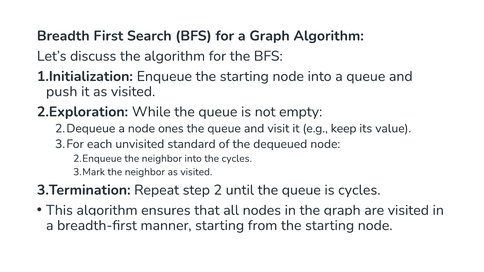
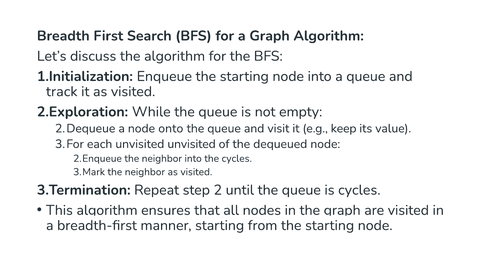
push: push -> track
ones: ones -> onto
unvisited standard: standard -> unvisited
